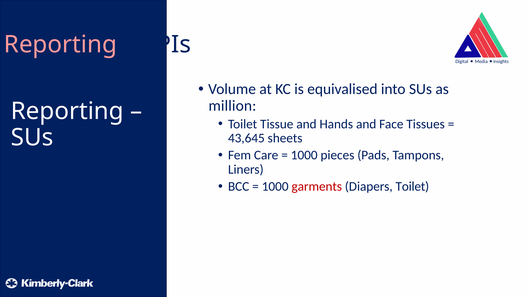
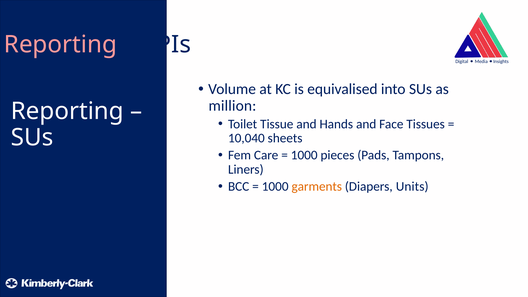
43,645: 43,645 -> 10,040
garments colour: red -> orange
Diapers Toilet: Toilet -> Units
